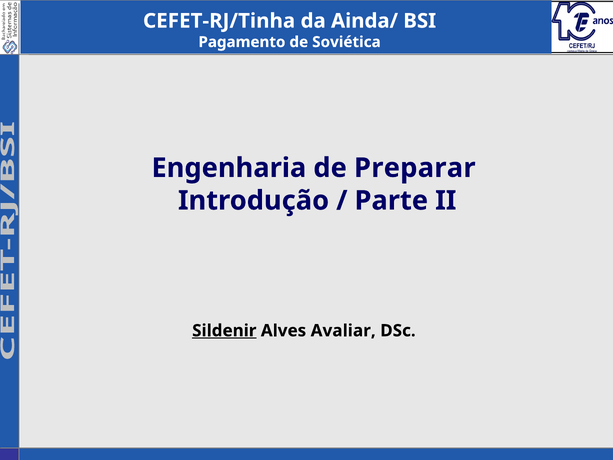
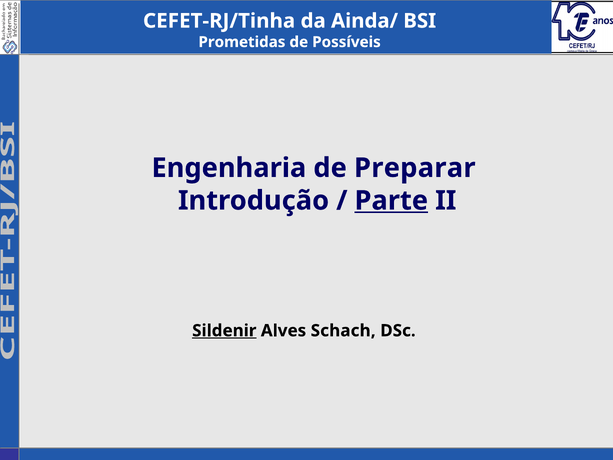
Pagamento: Pagamento -> Prometidas
Soviética: Soviética -> Possíveis
Parte underline: none -> present
Avaliar: Avaliar -> Schach
